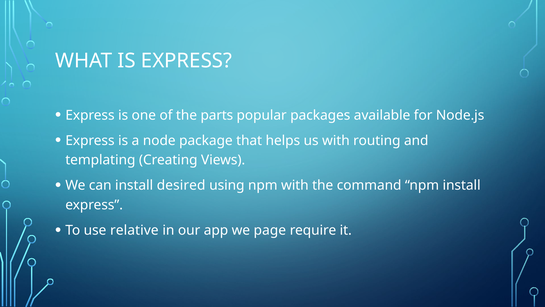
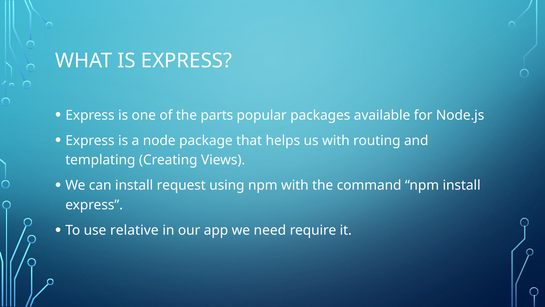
desired: desired -> request
page: page -> need
